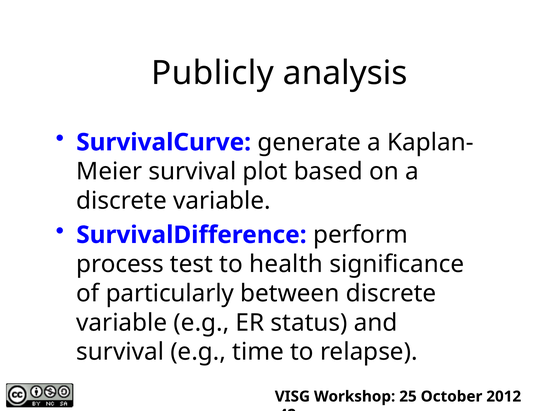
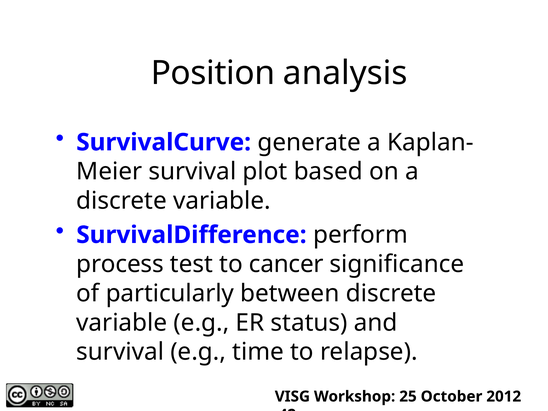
Publicly: Publicly -> Position
health: health -> cancer
